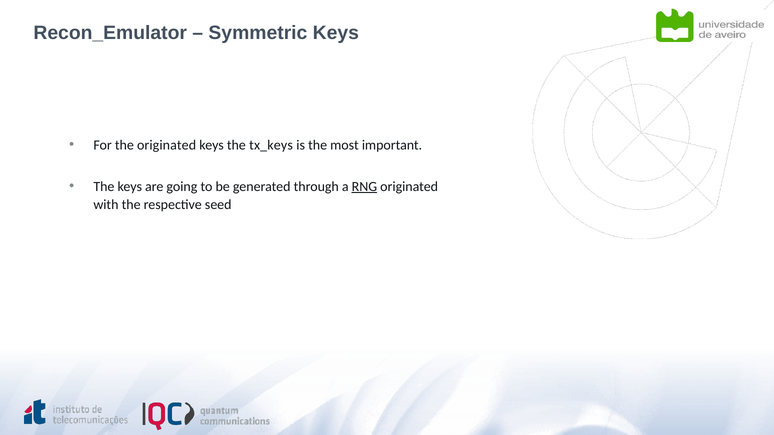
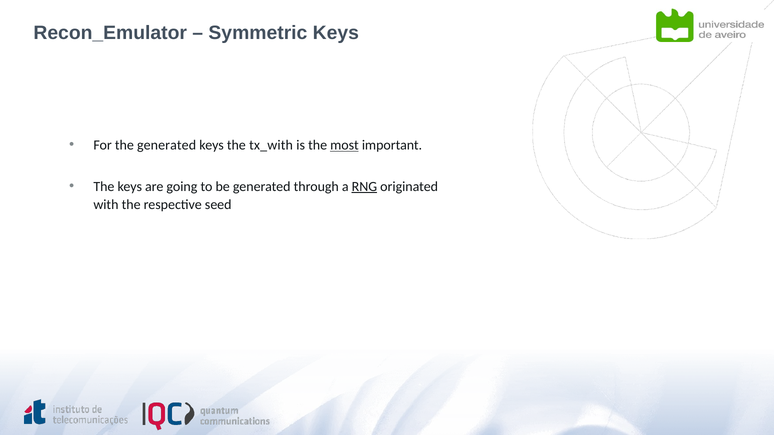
the originated: originated -> generated
tx_keys: tx_keys -> tx_with
most underline: none -> present
